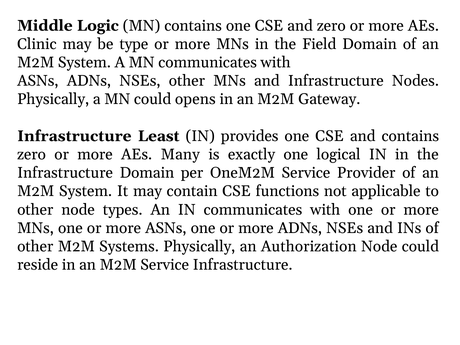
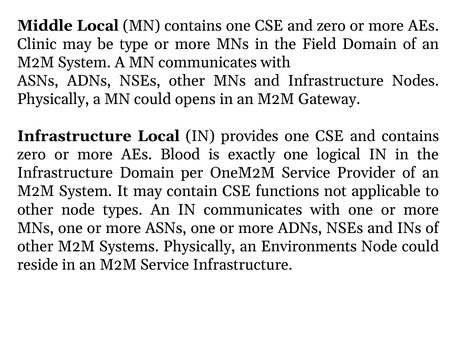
Middle Logic: Logic -> Local
Infrastructure Least: Least -> Local
Many: Many -> Blood
Authorization: Authorization -> Environments
